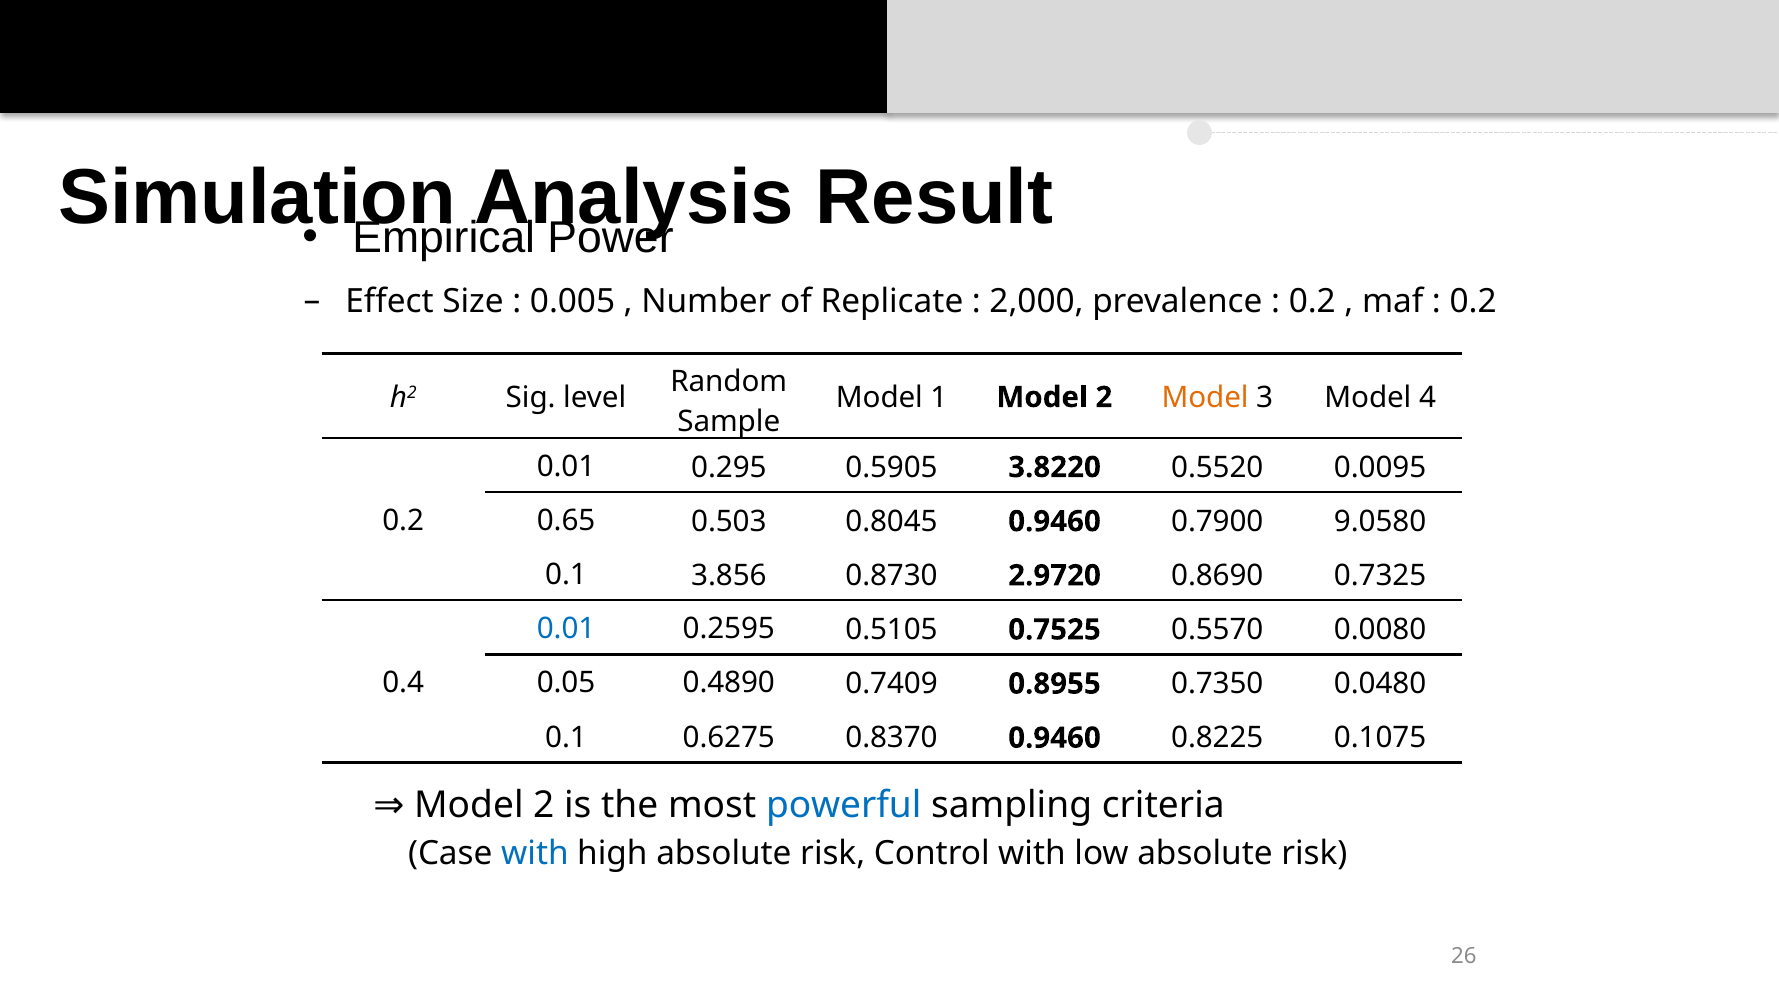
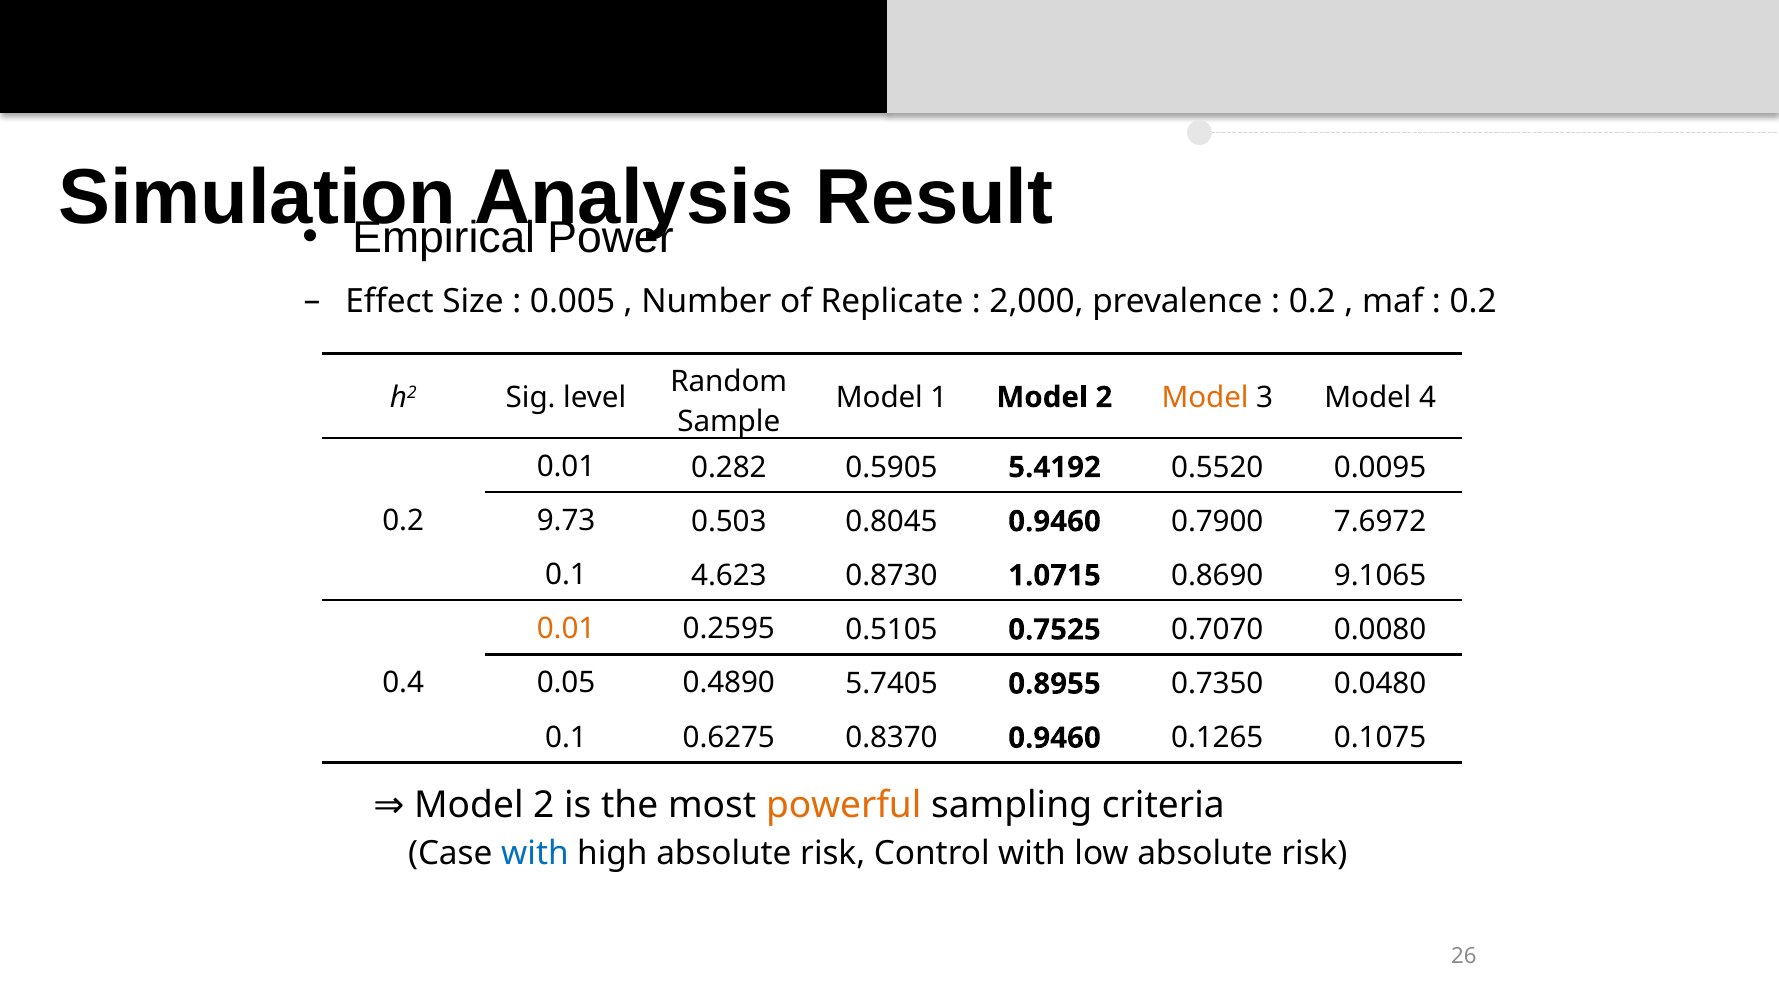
0.295: 0.295 -> 0.282
3.8220: 3.8220 -> 5.4192
0.65: 0.65 -> 9.73
9.0580: 9.0580 -> 7.6972
3.856: 3.856 -> 4.623
2.9720: 2.9720 -> 1.0715
0.7325: 0.7325 -> 9.1065
0.01 at (566, 629) colour: blue -> orange
0.5570: 0.5570 -> 0.7070
0.7409: 0.7409 -> 5.7405
0.8225: 0.8225 -> 0.1265
powerful colour: blue -> orange
